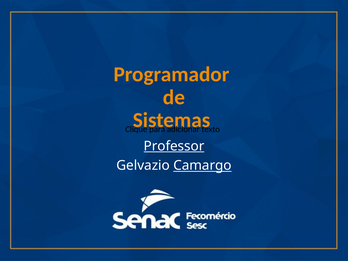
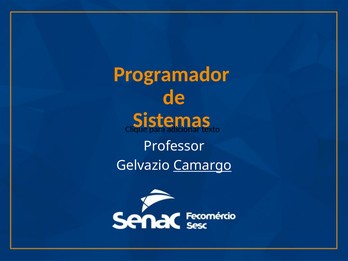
Professor underline: present -> none
